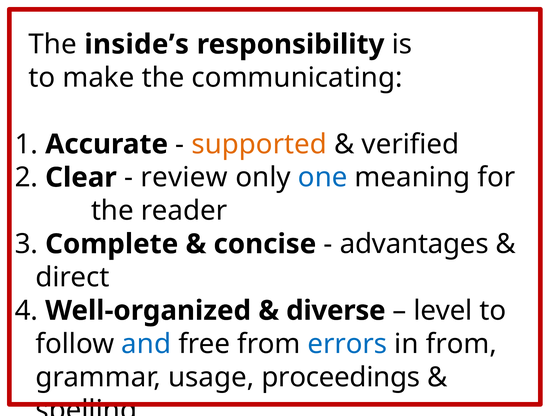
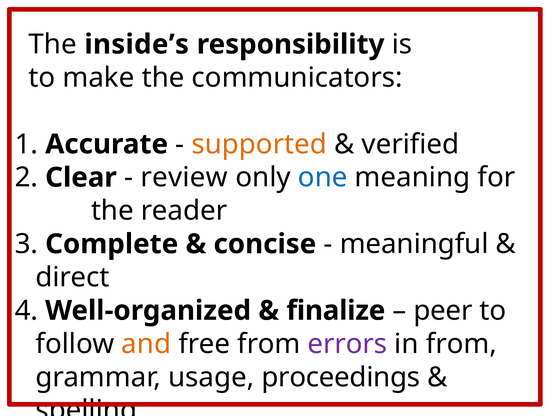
communicating: communicating -> communicators
advantages: advantages -> meaningful
diverse: diverse -> finalize
level: level -> peer
and colour: blue -> orange
errors colour: blue -> purple
